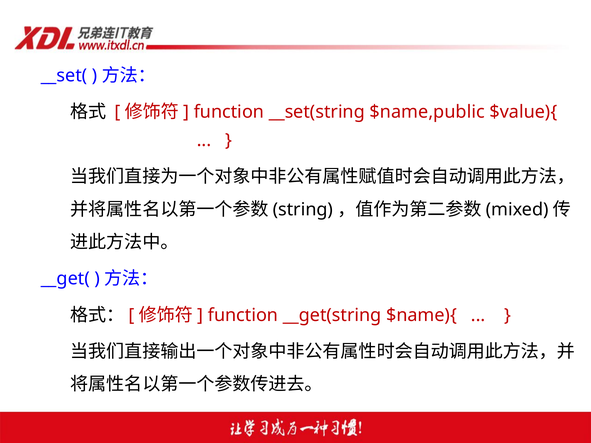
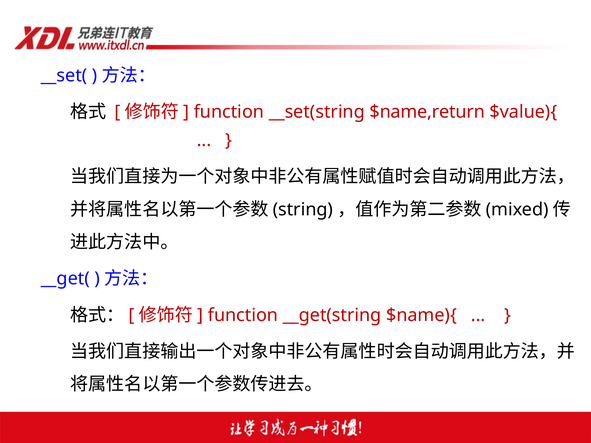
$name,public: $name,public -> $name,return
